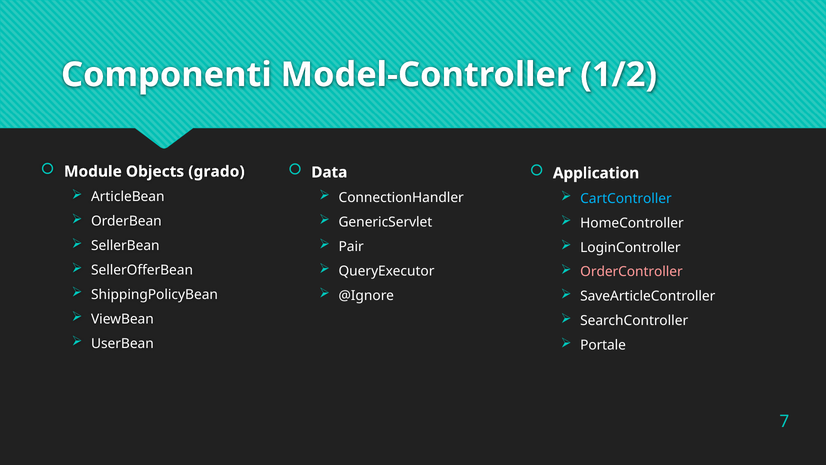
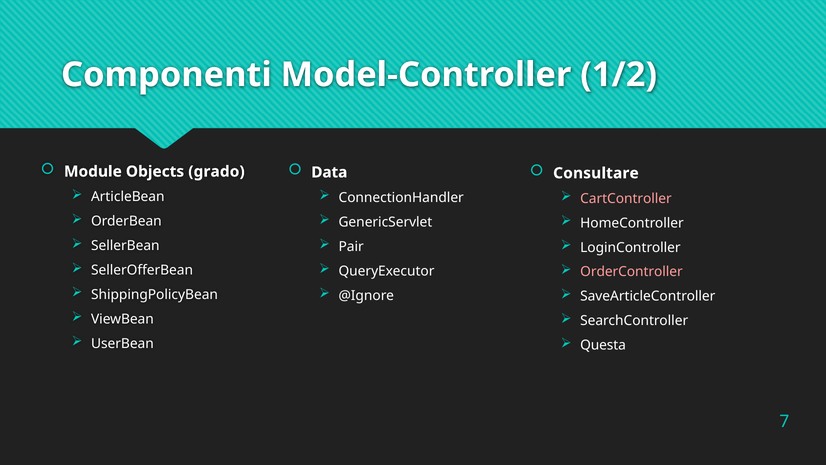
Application: Application -> Consultare
CartController colour: light blue -> pink
Portale: Portale -> Questa
